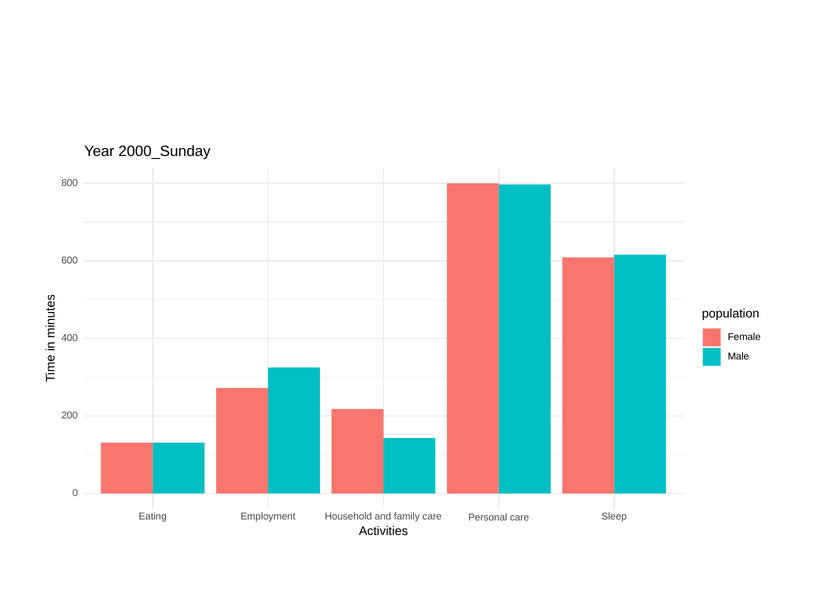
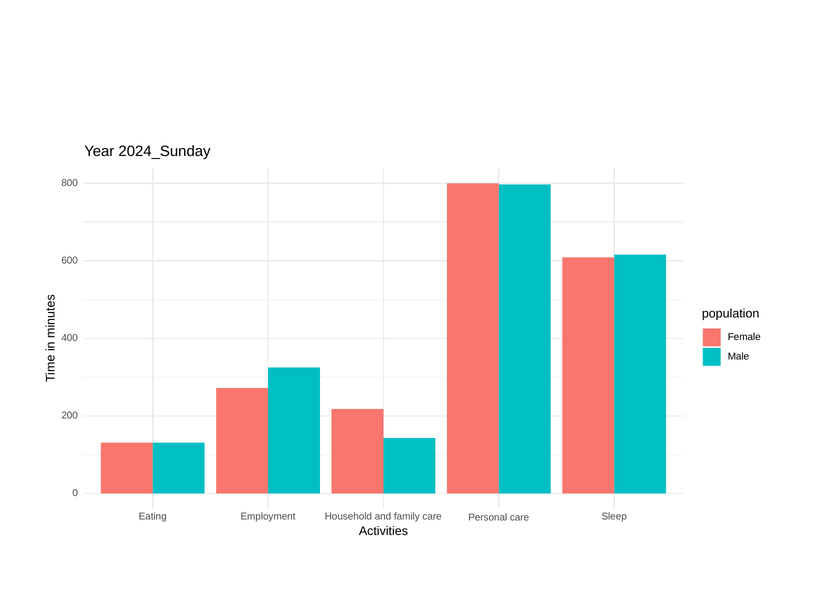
2000_Sunday: 2000_Sunday -> 2024_Sunday
